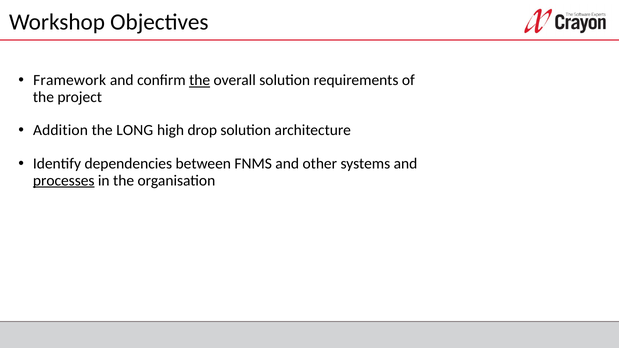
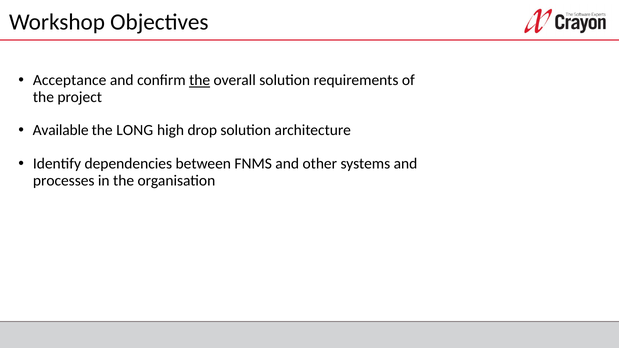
Framework: Framework -> Acceptance
Addition: Addition -> Available
processes underline: present -> none
